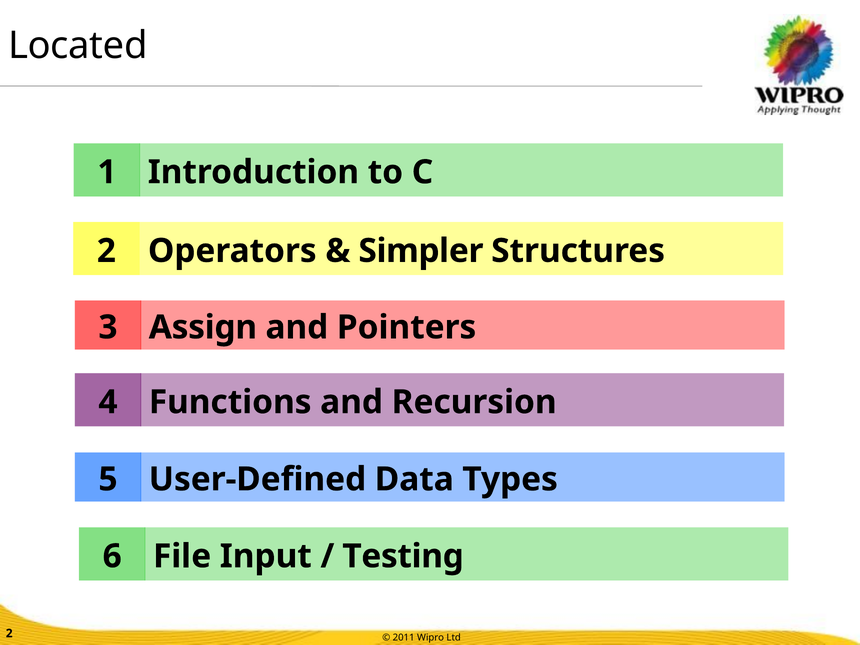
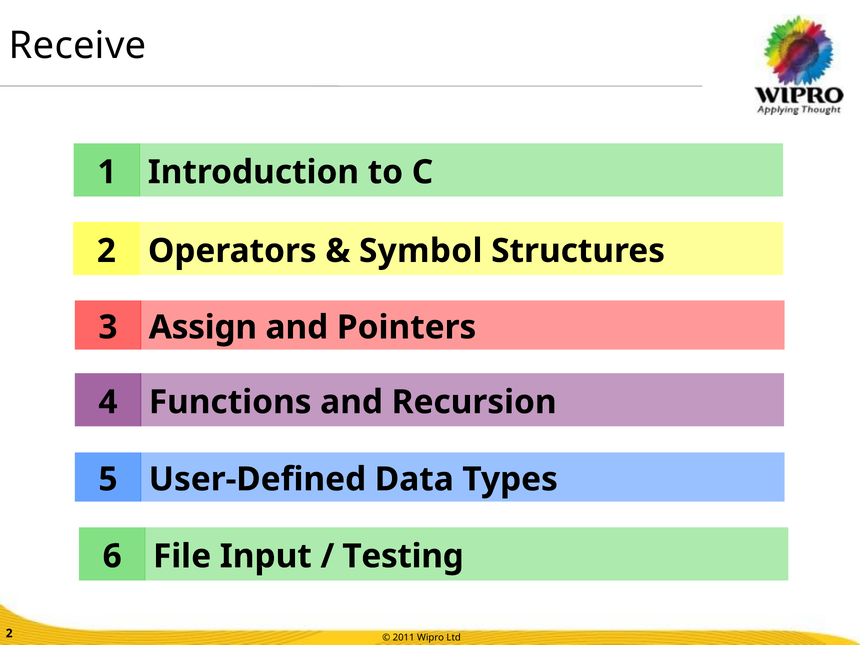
Located: Located -> Receive
Simpler: Simpler -> Symbol
